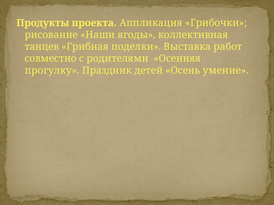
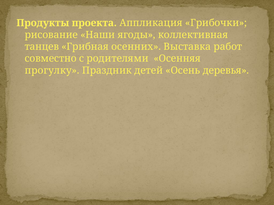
поделки: поделки -> осенних
умение: умение -> деревья
